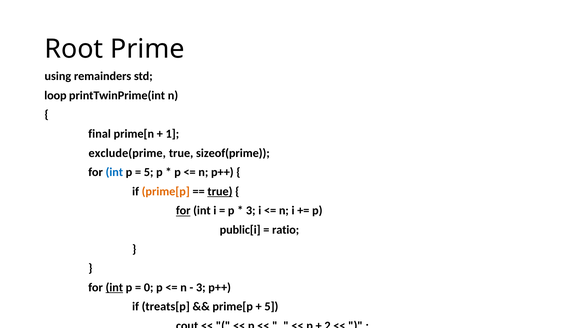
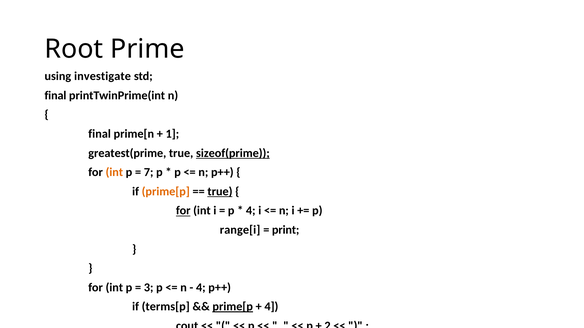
remainders: remainders -> investigate
loop at (55, 96): loop -> final
exclude(prime: exclude(prime -> greatest(prime
sizeof(prime underline: none -> present
int at (114, 173) colour: blue -> orange
5 at (149, 173): 5 -> 7
3 at (251, 211): 3 -> 4
public[i: public[i -> range[i
ratio: ratio -> print
int at (114, 288) underline: present -> none
0: 0 -> 3
3 at (201, 288): 3 -> 4
treats[p: treats[p -> terms[p
prime[p at (233, 307) underline: none -> present
5 at (271, 307): 5 -> 4
